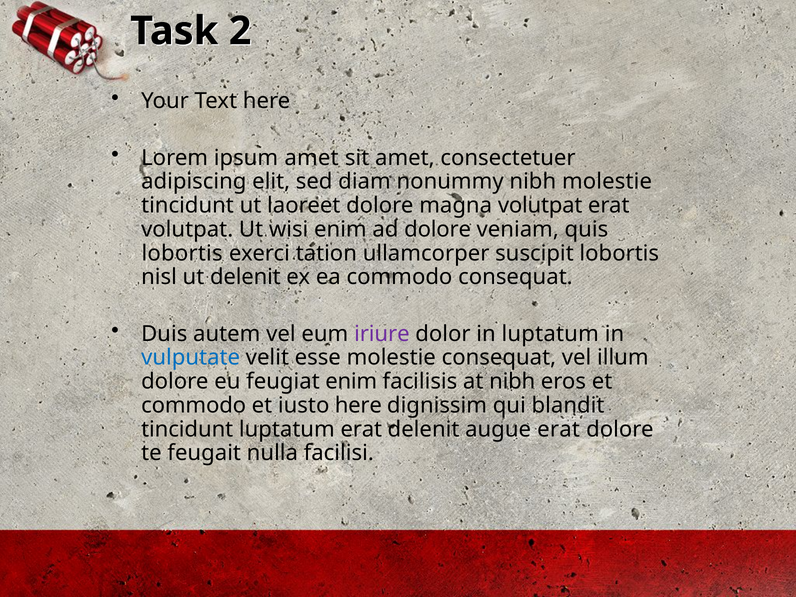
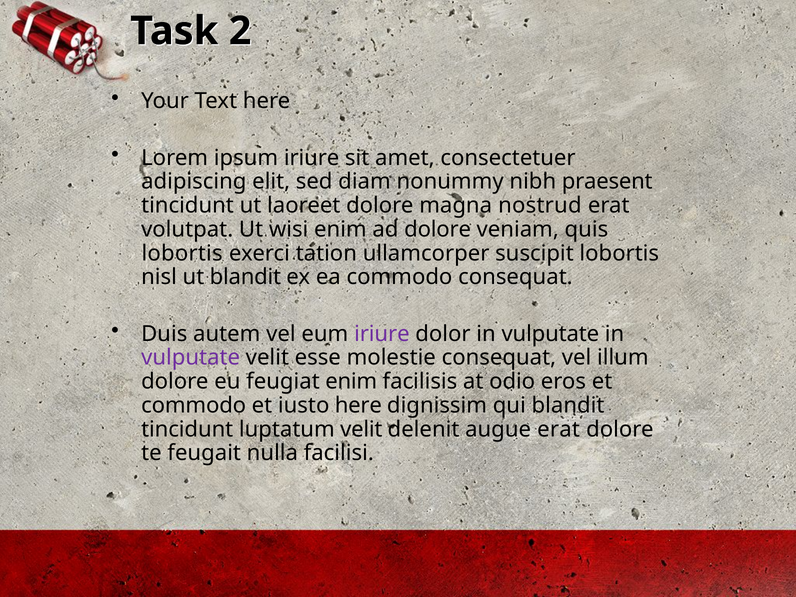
ipsum amet: amet -> iriure
nibh molestie: molestie -> praesent
magna volutpat: volutpat -> nostrud
ut delenit: delenit -> blandit
dolor in luptatum: luptatum -> vulputate
vulputate at (191, 358) colour: blue -> purple
at nibh: nibh -> odio
luptatum erat: erat -> velit
